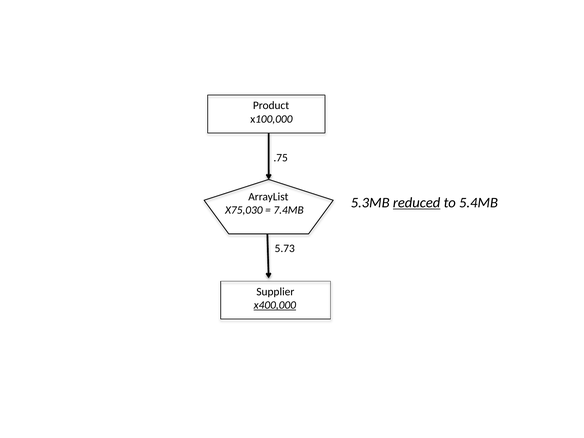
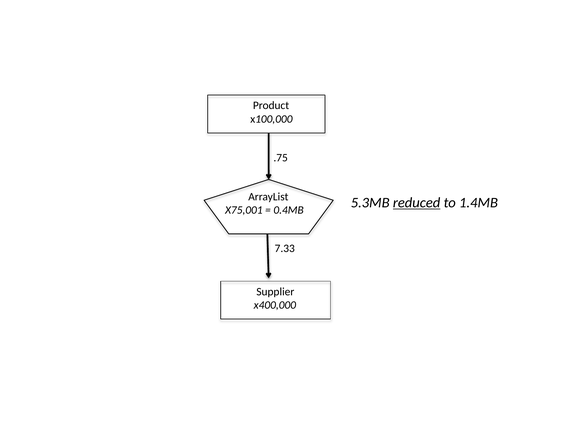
5.4MB: 5.4MB -> 1.4MB
X75,030: X75,030 -> X75,001
7.4MB: 7.4MB -> 0.4MB
5.73: 5.73 -> 7.33
x400,000 underline: present -> none
